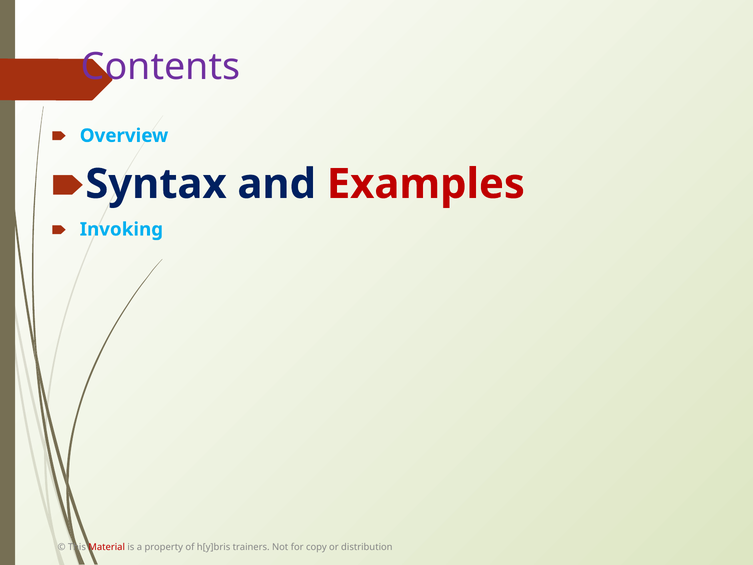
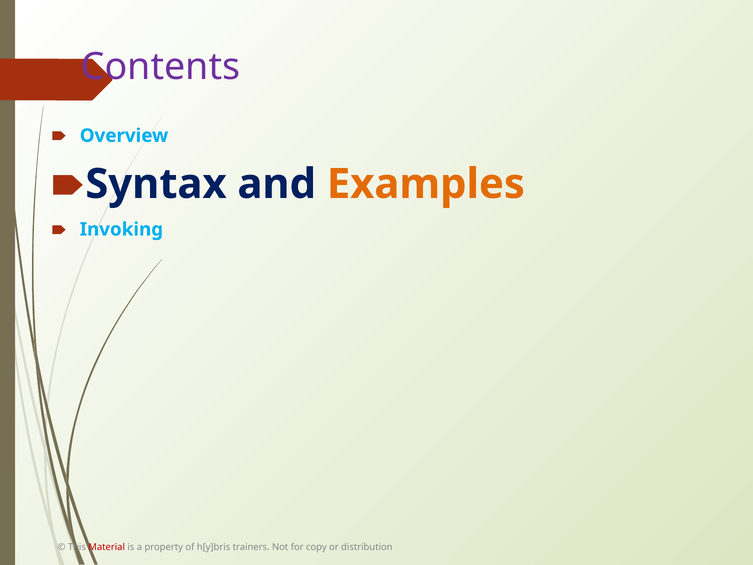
Examples colour: red -> orange
